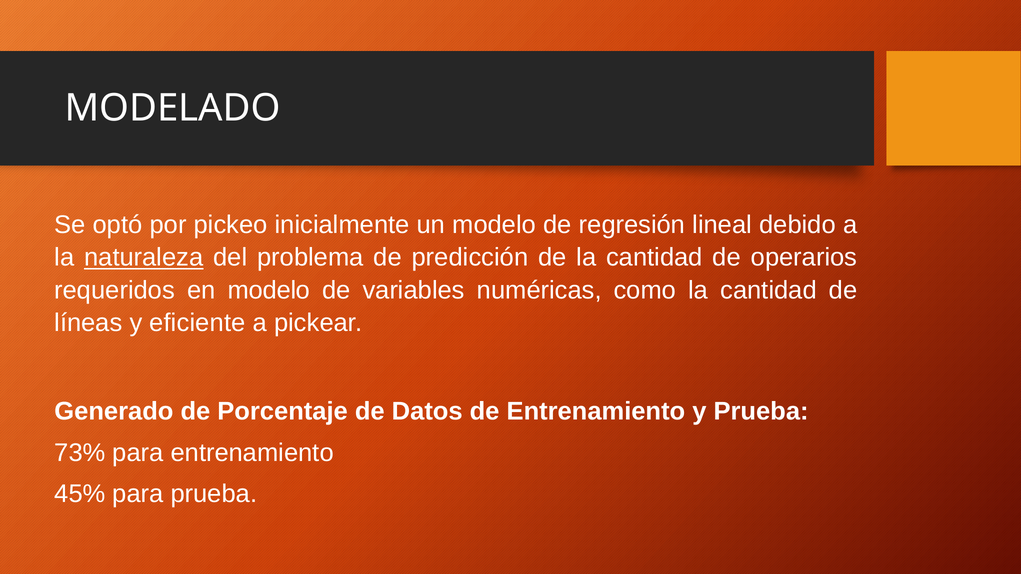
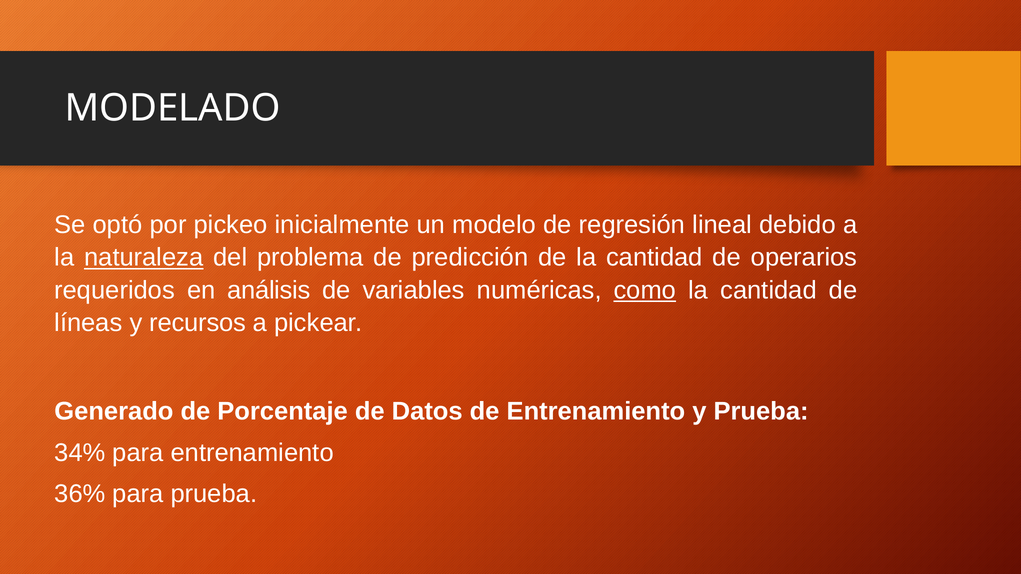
en modelo: modelo -> análisis
como underline: none -> present
eficiente: eficiente -> recursos
73%: 73% -> 34%
45%: 45% -> 36%
